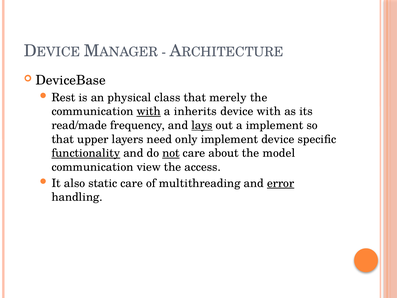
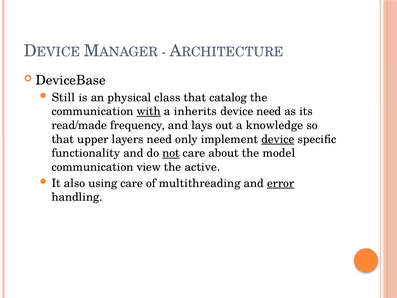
Rest: Rest -> Still
merely: merely -> catalog
device with: with -> need
lays underline: present -> none
a implement: implement -> knowledge
device at (278, 139) underline: none -> present
functionality underline: present -> none
access: access -> active
static: static -> using
